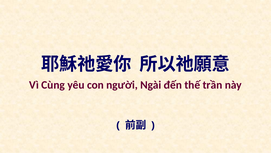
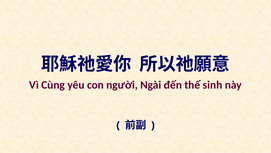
trần: trần -> sinh
